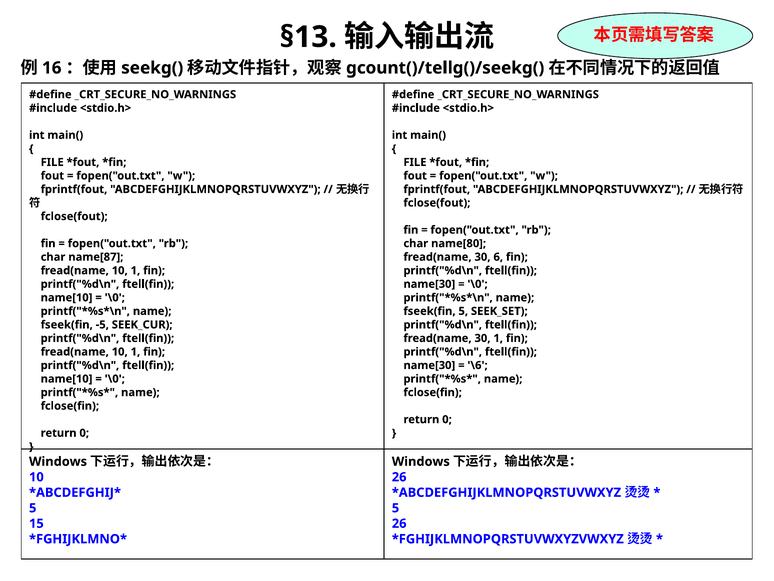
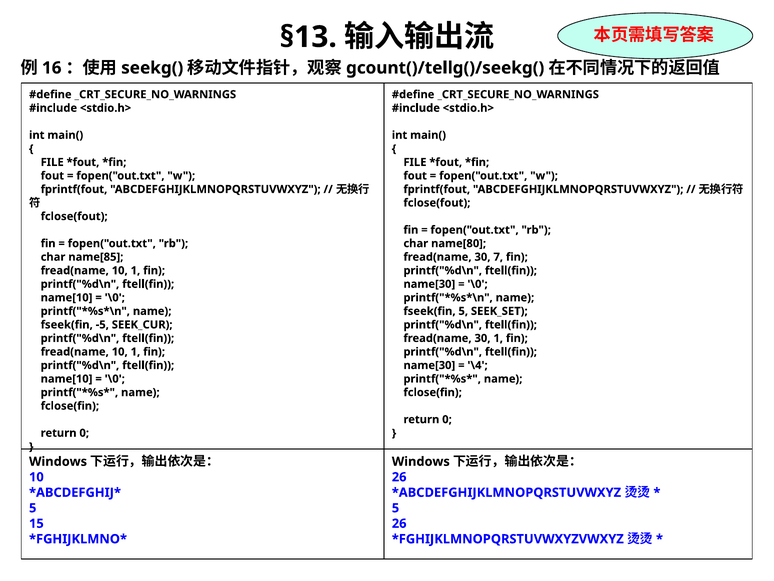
name[87: name[87 -> name[85
6: 6 -> 7
\6: \6 -> \4
